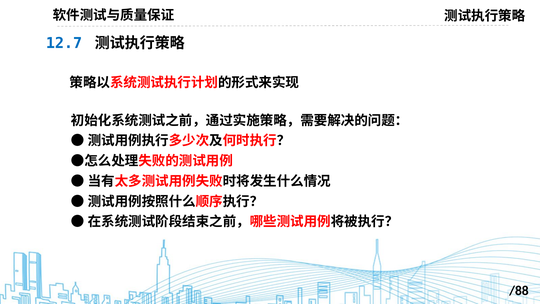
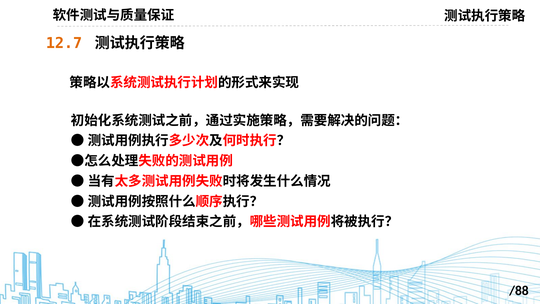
12.7 colour: blue -> orange
